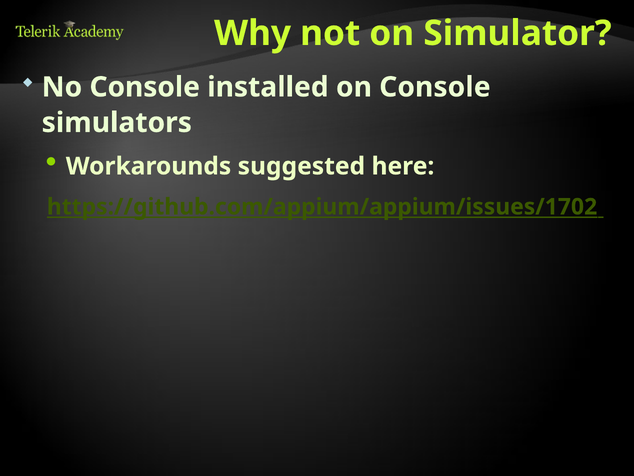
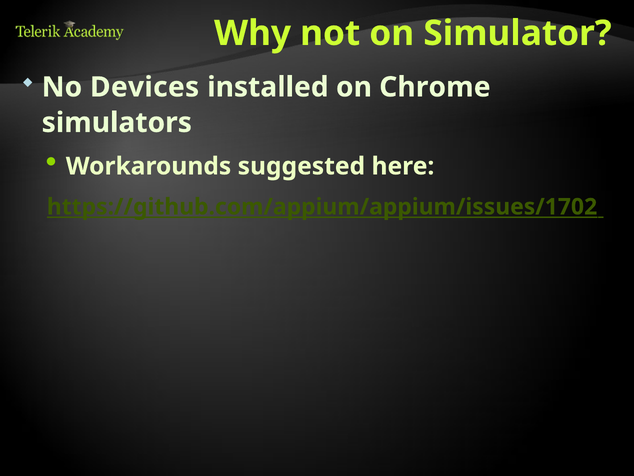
No Console: Console -> Devices
on Console: Console -> Chrome
